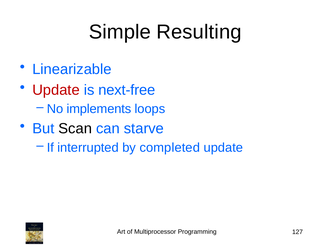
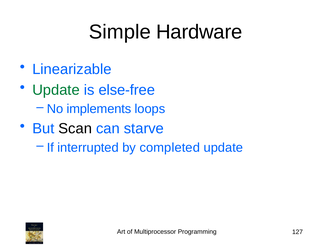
Resulting: Resulting -> Hardware
Update at (56, 90) colour: red -> green
next-free: next-free -> else-free
